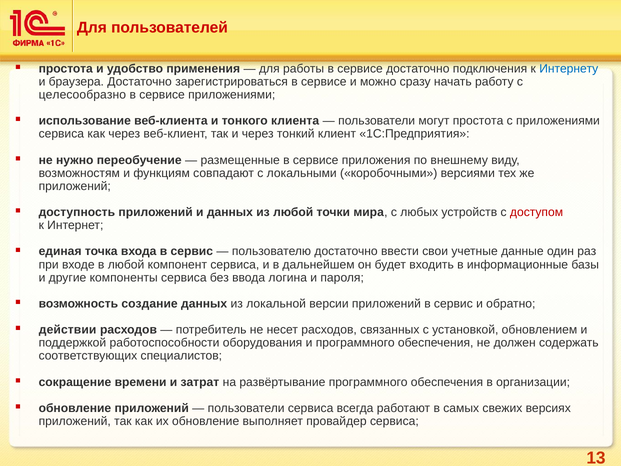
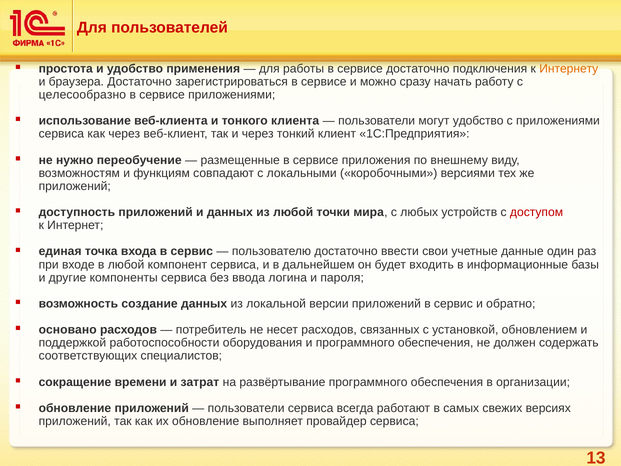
Интернету colour: blue -> orange
могут простота: простота -> удобство
действии: действии -> основано
